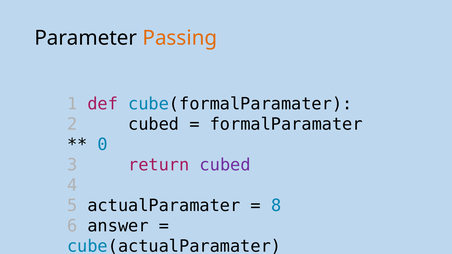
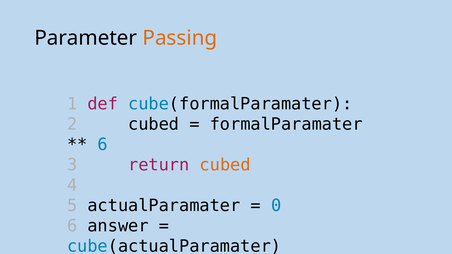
0 at (103, 145): 0 -> 6
cubed at (225, 165) colour: purple -> orange
8: 8 -> 0
